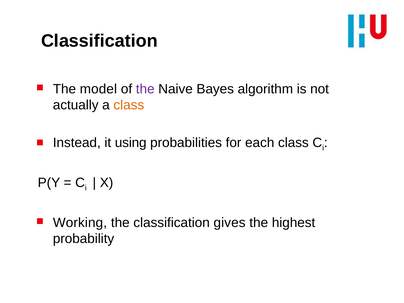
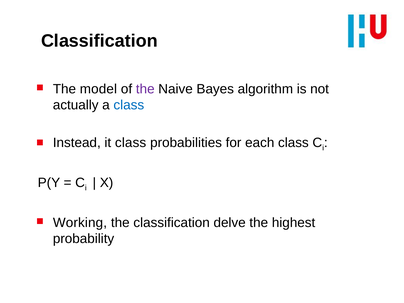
class at (129, 105) colour: orange -> blue
it using: using -> class
gives: gives -> delve
